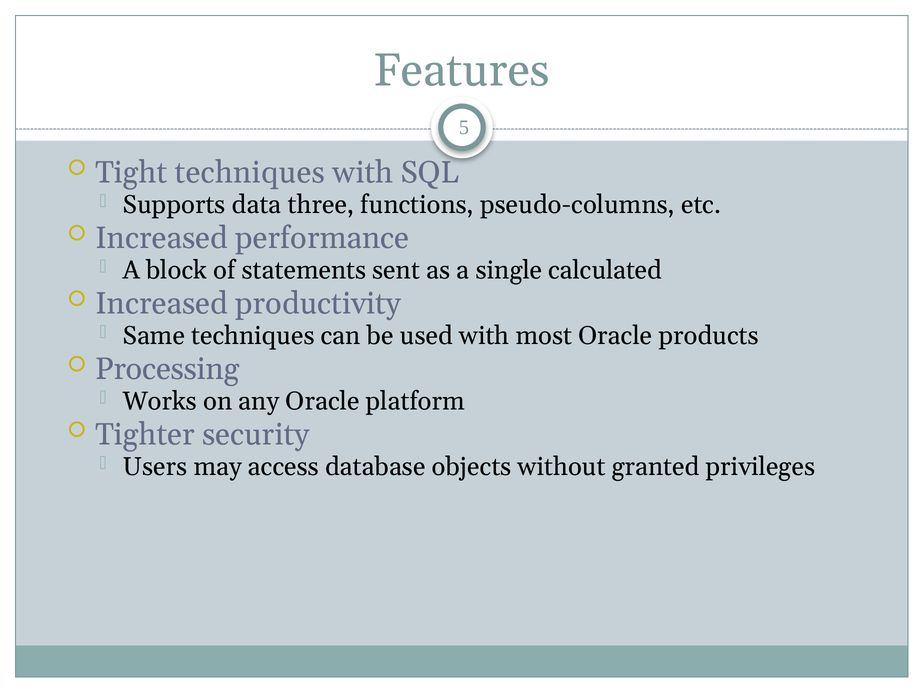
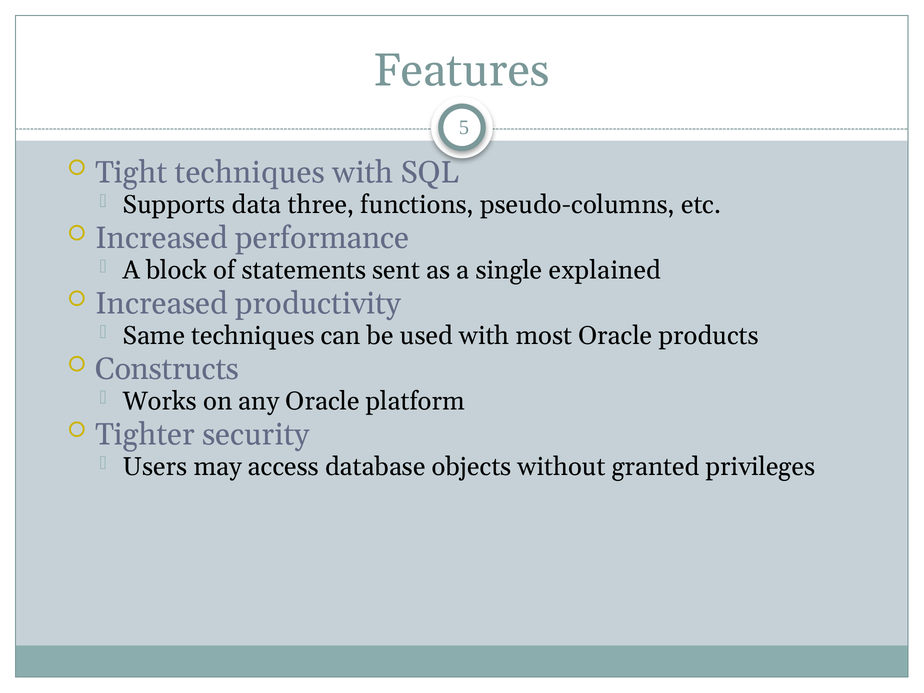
calculated: calculated -> explained
Processing: Processing -> Constructs
